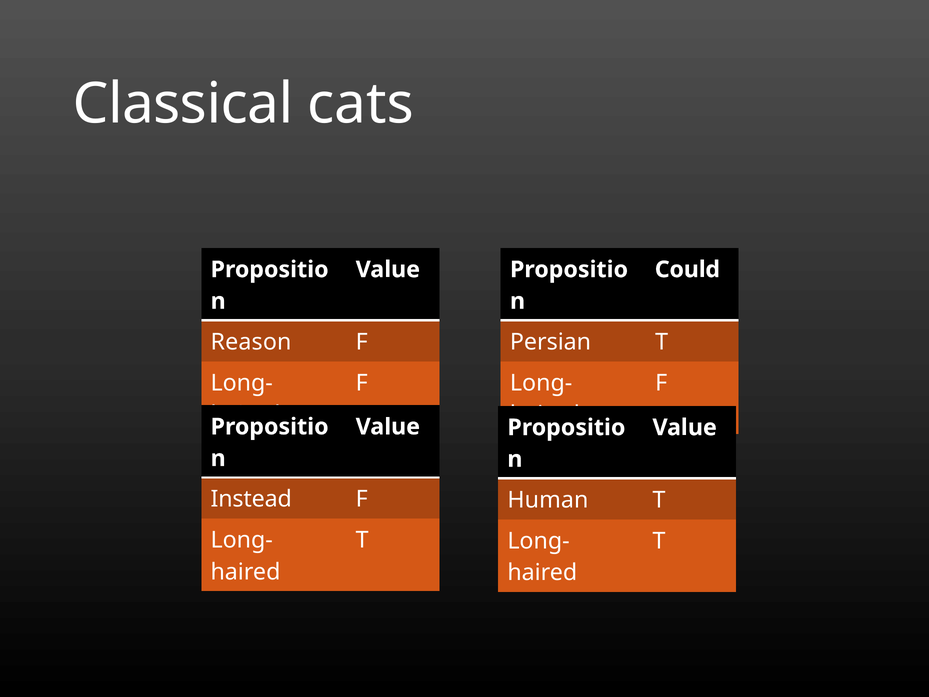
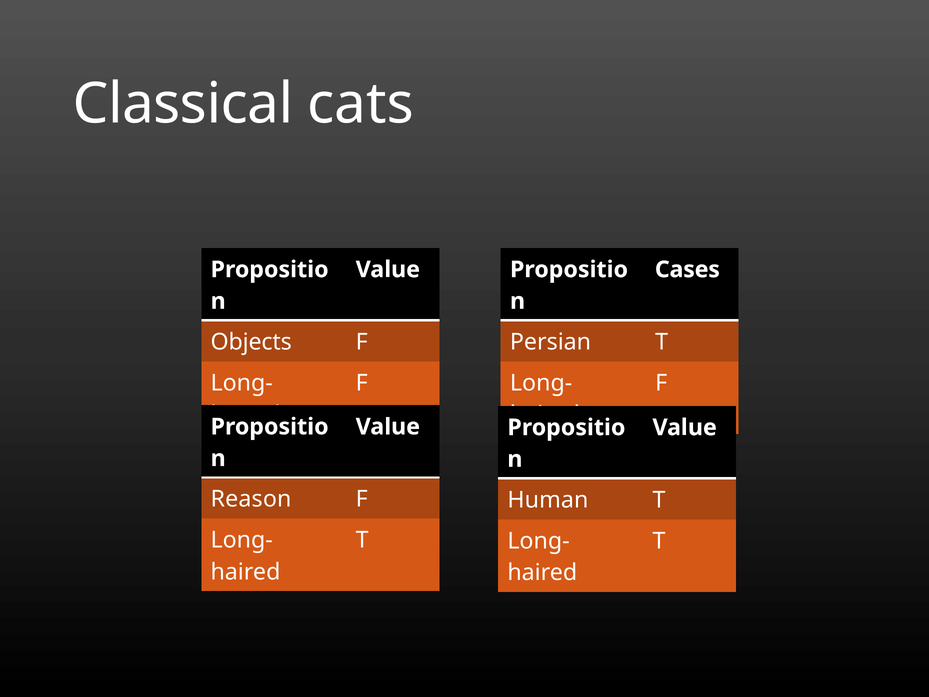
Could: Could -> Cases
Reason: Reason -> Objects
Instead: Instead -> Reason
